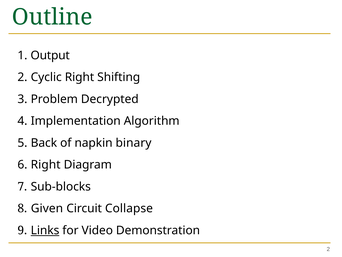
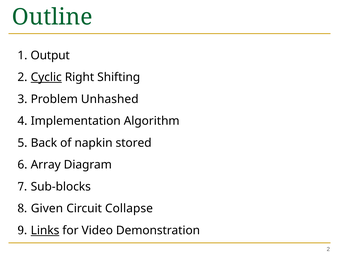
Cyclic underline: none -> present
Decrypted: Decrypted -> Unhashed
binary: binary -> stored
Right at (46, 164): Right -> Array
